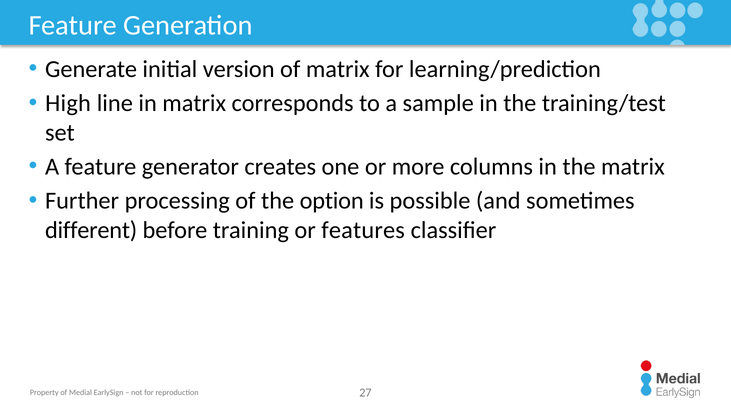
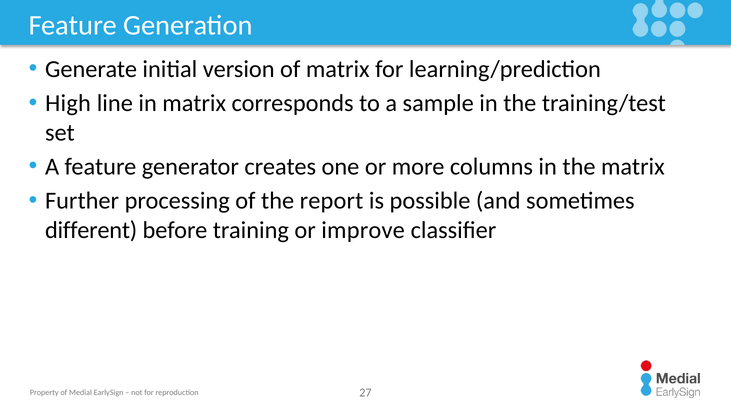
option: option -> report
features: features -> improve
